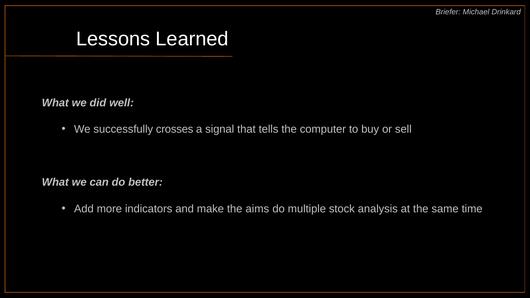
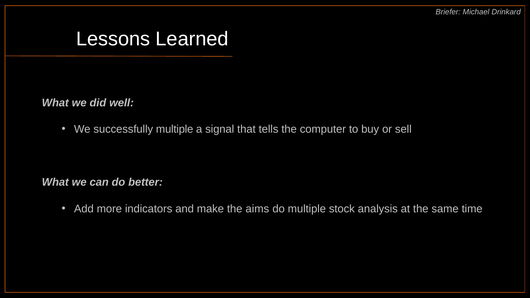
successfully crosses: crosses -> multiple
